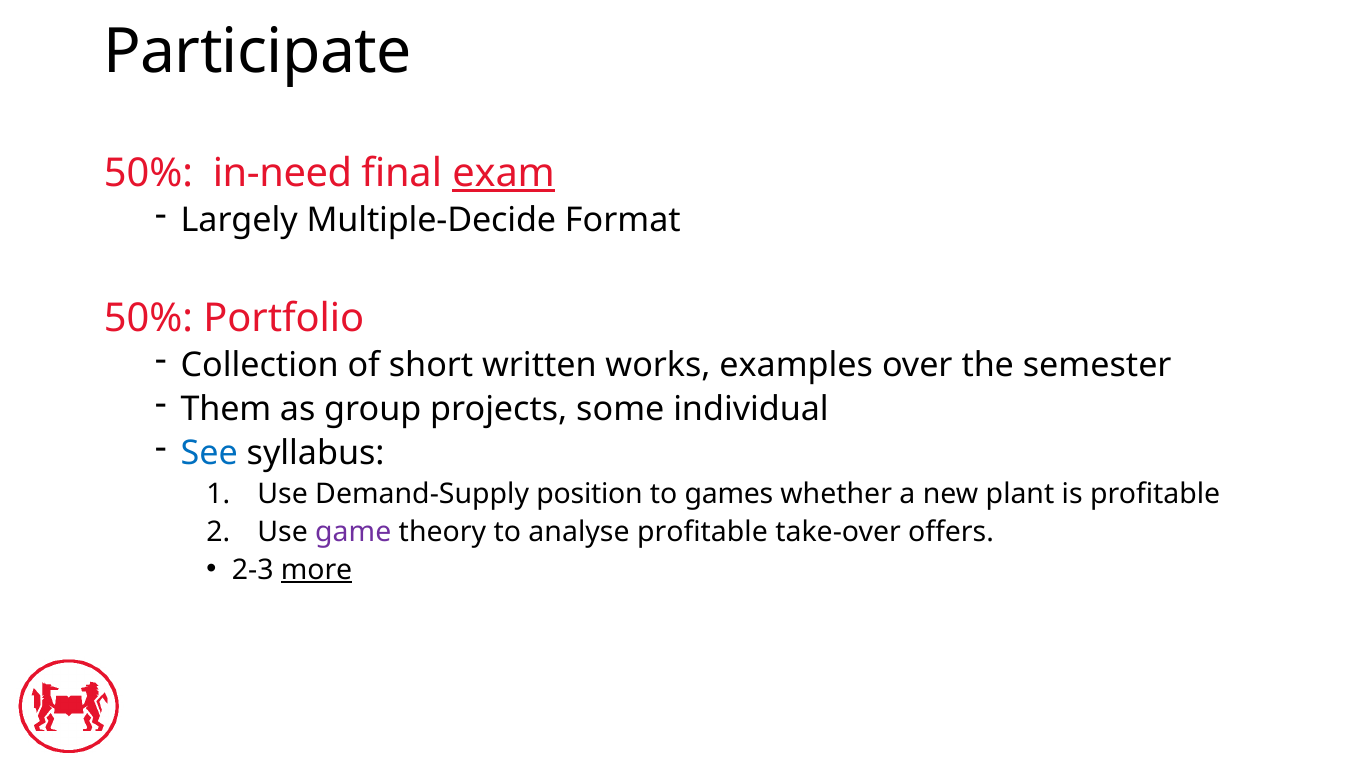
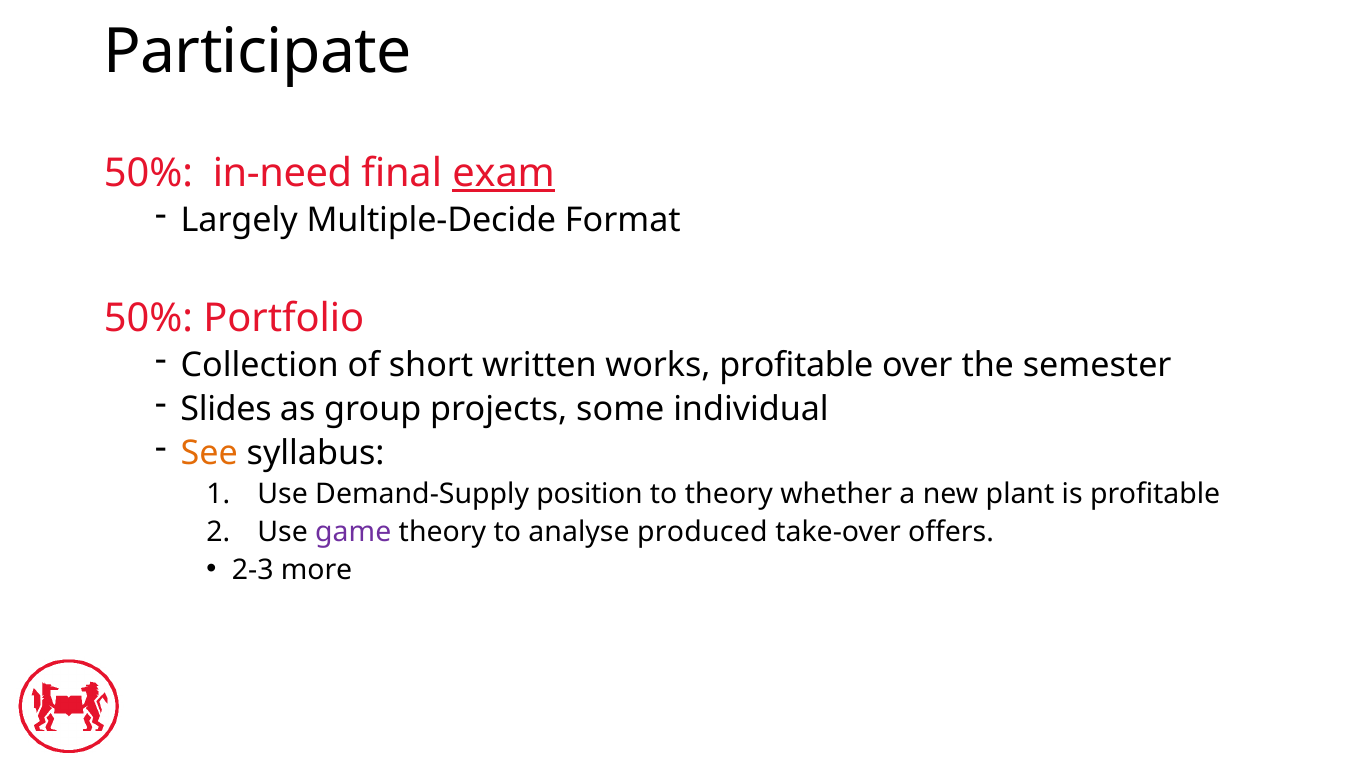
works examples: examples -> profitable
Them: Them -> Slides
See colour: blue -> orange
to games: games -> theory
analyse profitable: profitable -> produced
more underline: present -> none
